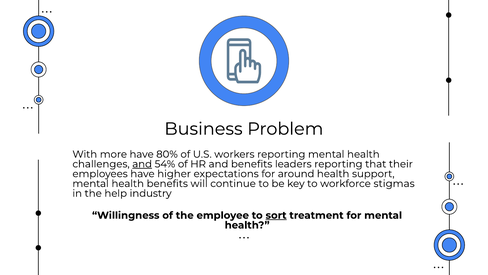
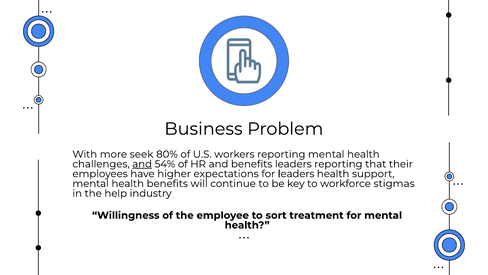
more have: have -> seek
for around: around -> leaders
sort underline: present -> none
